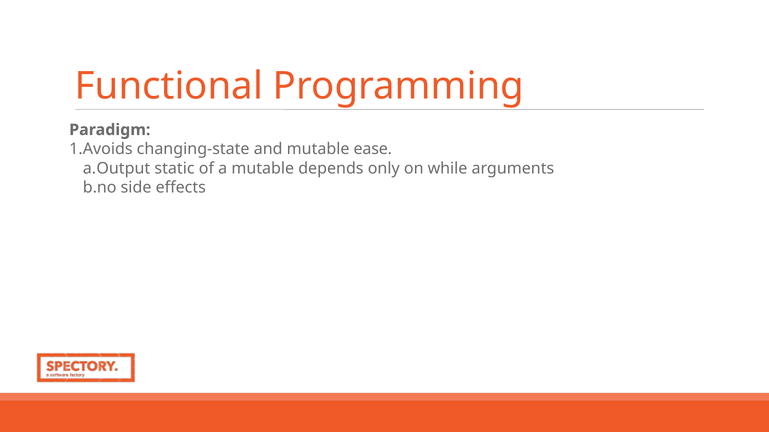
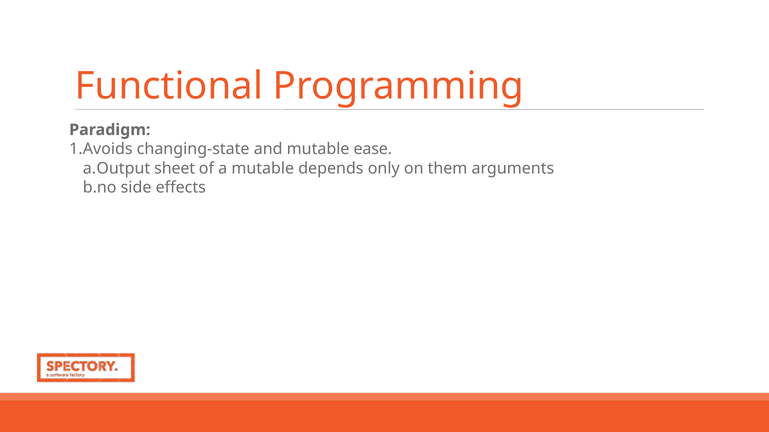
static: static -> sheet
while: while -> them
